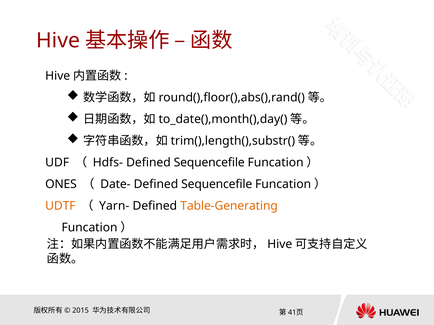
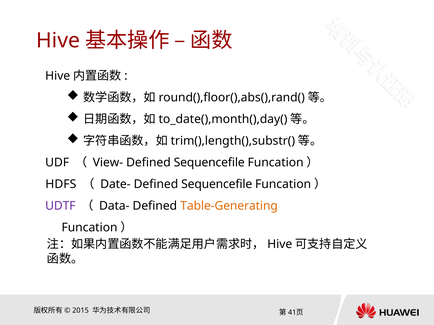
Hdfs-: Hdfs- -> View-
ONES: ONES -> HDFS
UDTF colour: orange -> purple
Yarn-: Yarn- -> Data-
